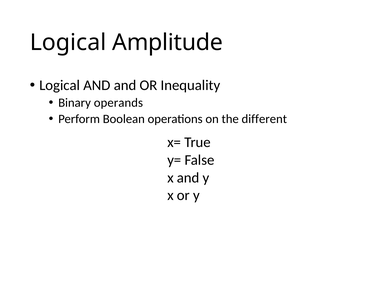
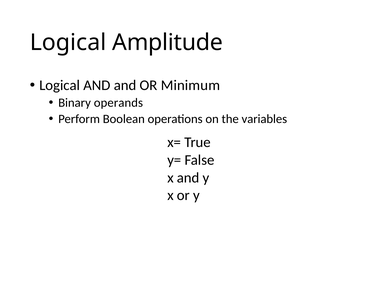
Inequality: Inequality -> Minimum
different: different -> variables
